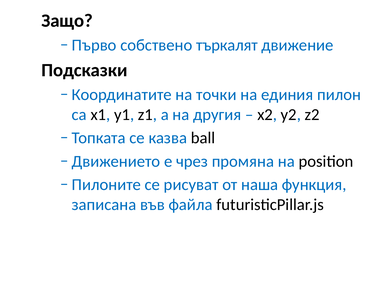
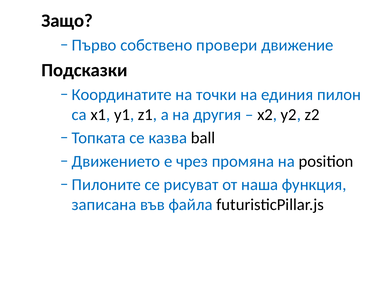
търкалят: търкалят -> провери
